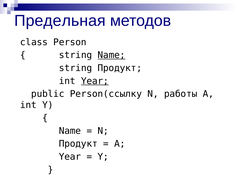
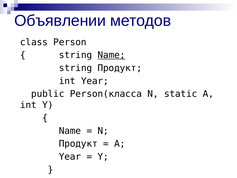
Предельная: Предельная -> Объявлении
Year at (95, 81) underline: present -> none
Person(ссылку: Person(ссылку -> Person(класса
работы: работы -> static
